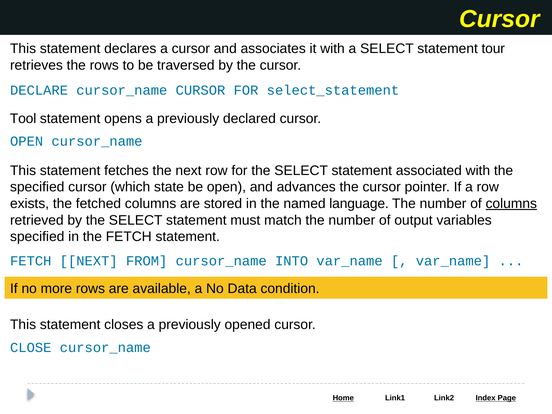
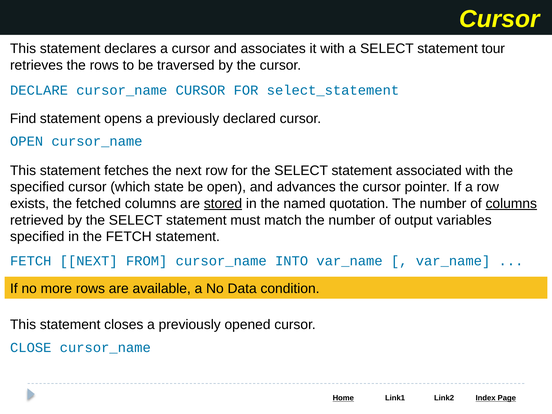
Tool: Tool -> Find
stored underline: none -> present
language: language -> quotation
